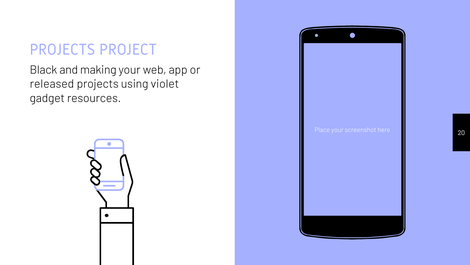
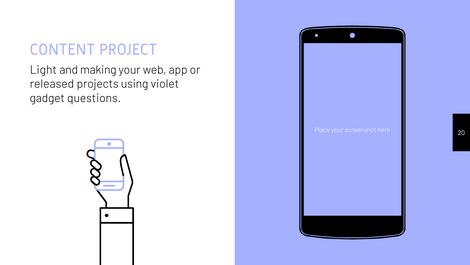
PROJECTS at (62, 50): PROJECTS -> CONTENT
Black: Black -> Light
resources: resources -> questions
